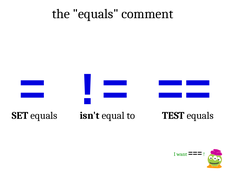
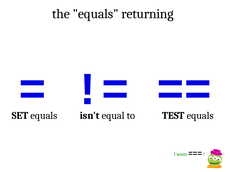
comment: comment -> returning
